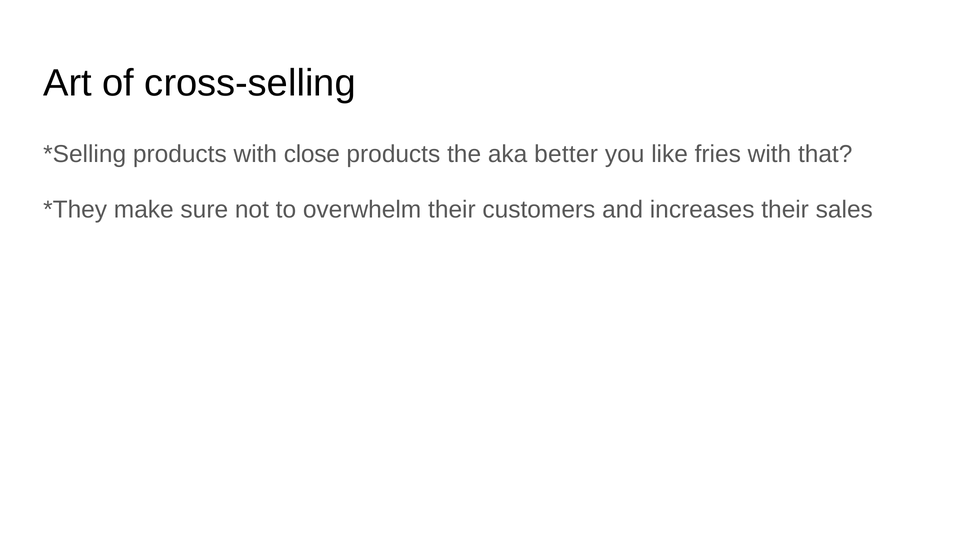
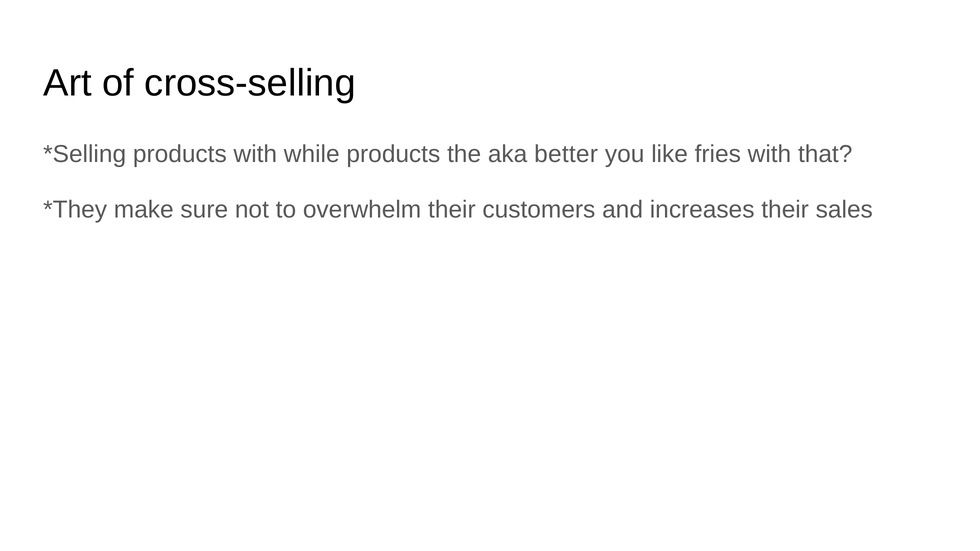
close: close -> while
